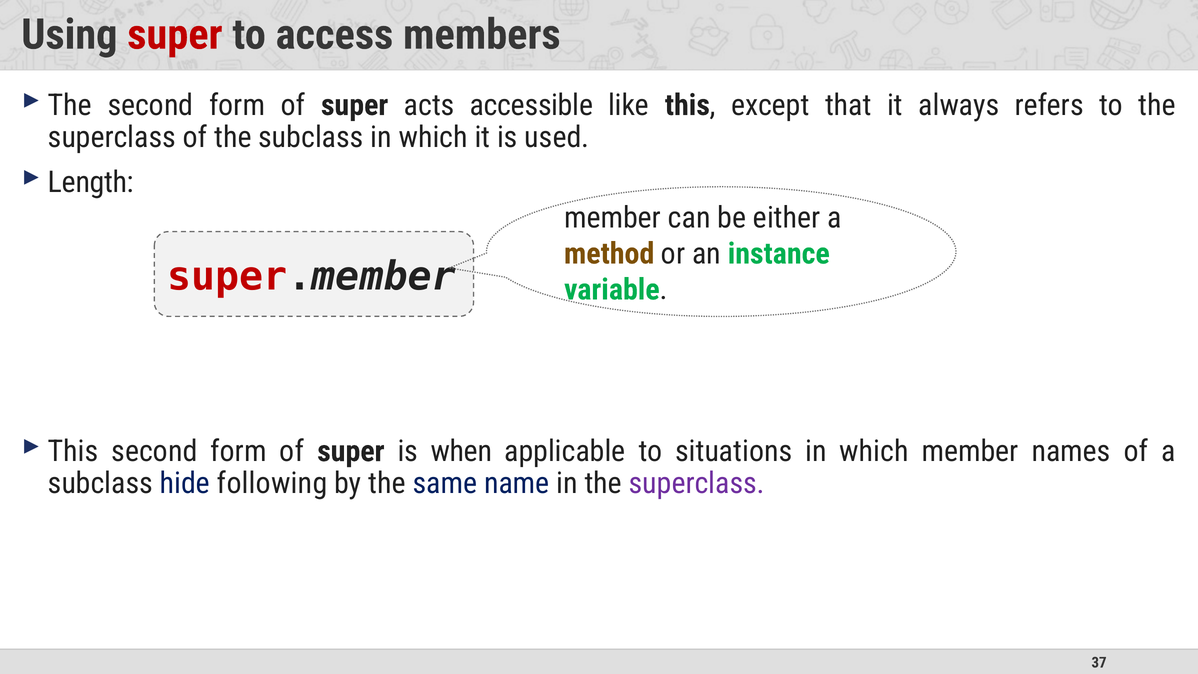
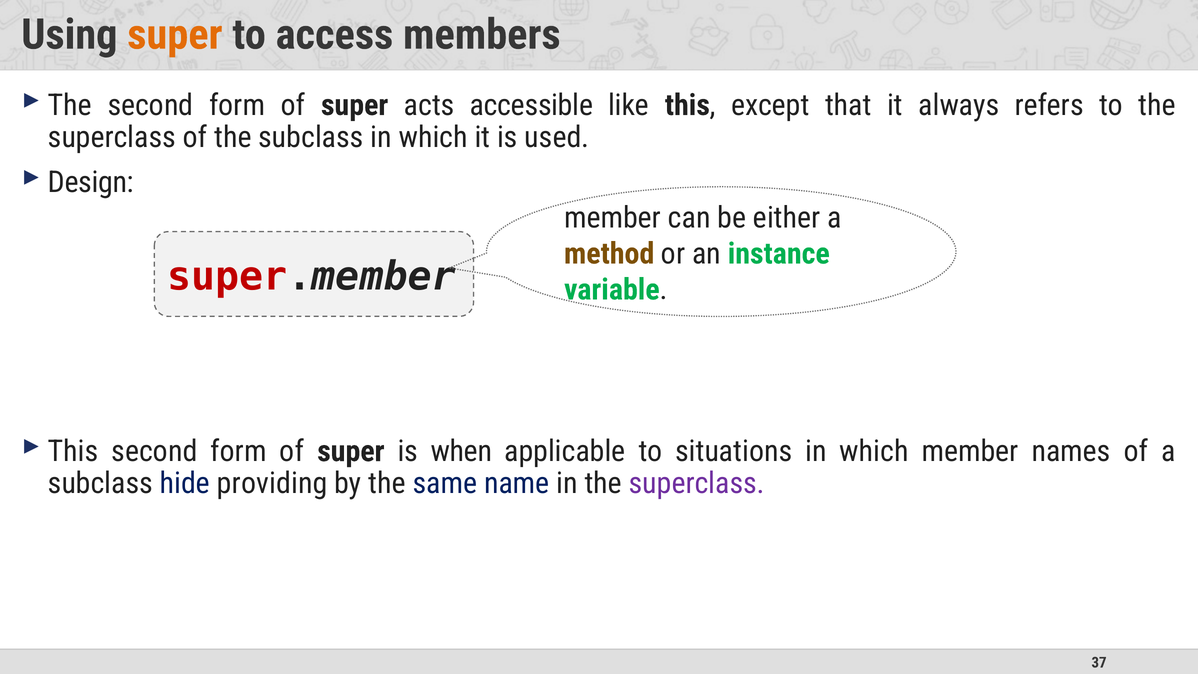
super at (175, 35) colour: red -> orange
Length: Length -> Design
following: following -> providing
